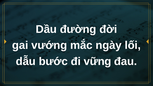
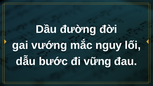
ngày: ngày -> nguy
